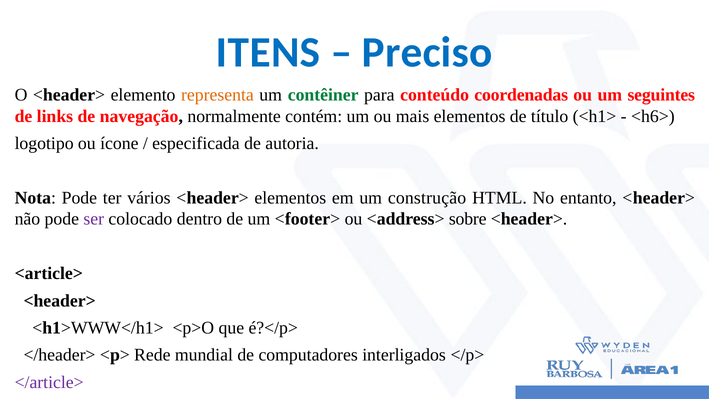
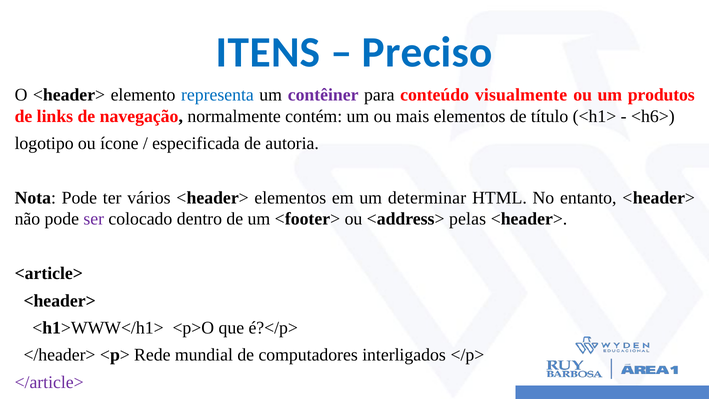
representa colour: orange -> blue
contêiner colour: green -> purple
coordenadas: coordenadas -> visualmente
seguintes: seguintes -> produtos
construção: construção -> determinar
sobre: sobre -> pelas
